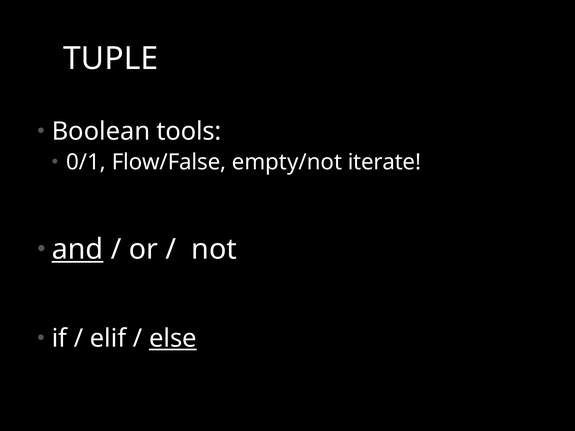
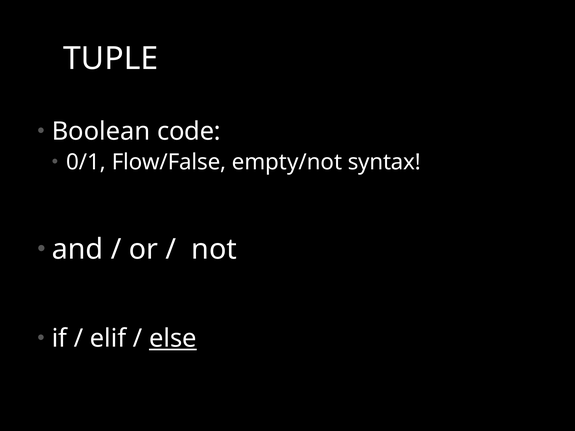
tools: tools -> code
iterate: iterate -> syntax
and underline: present -> none
